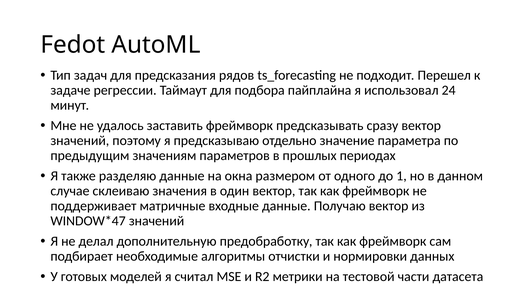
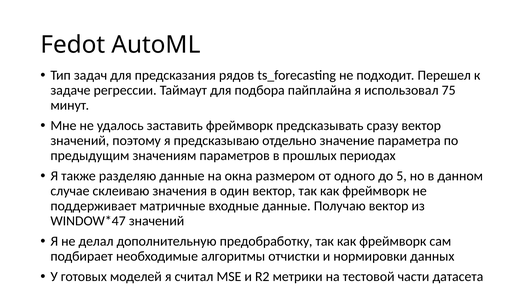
24: 24 -> 75
1: 1 -> 5
